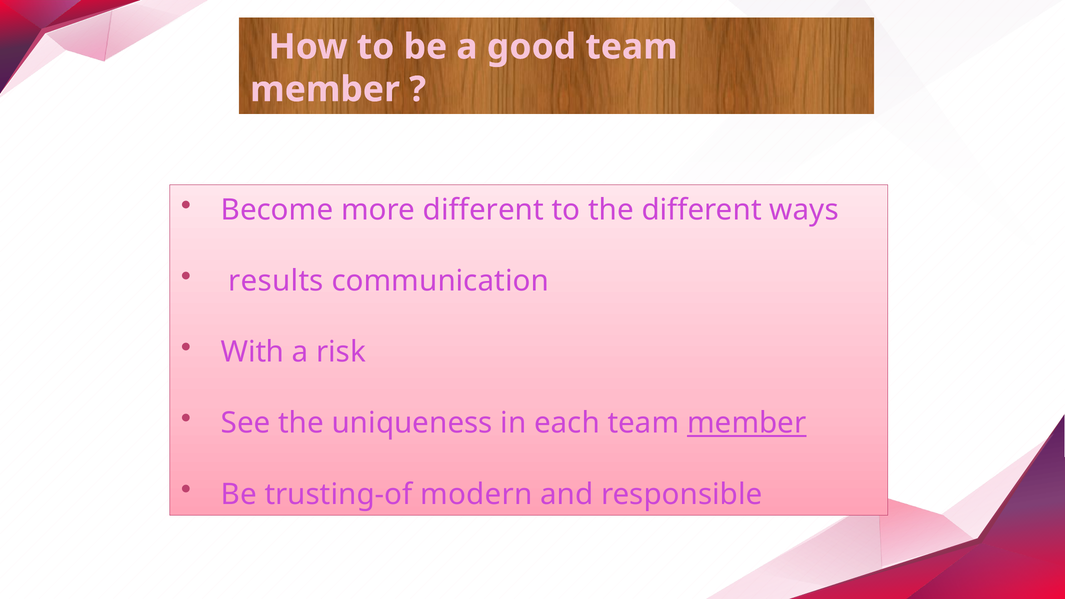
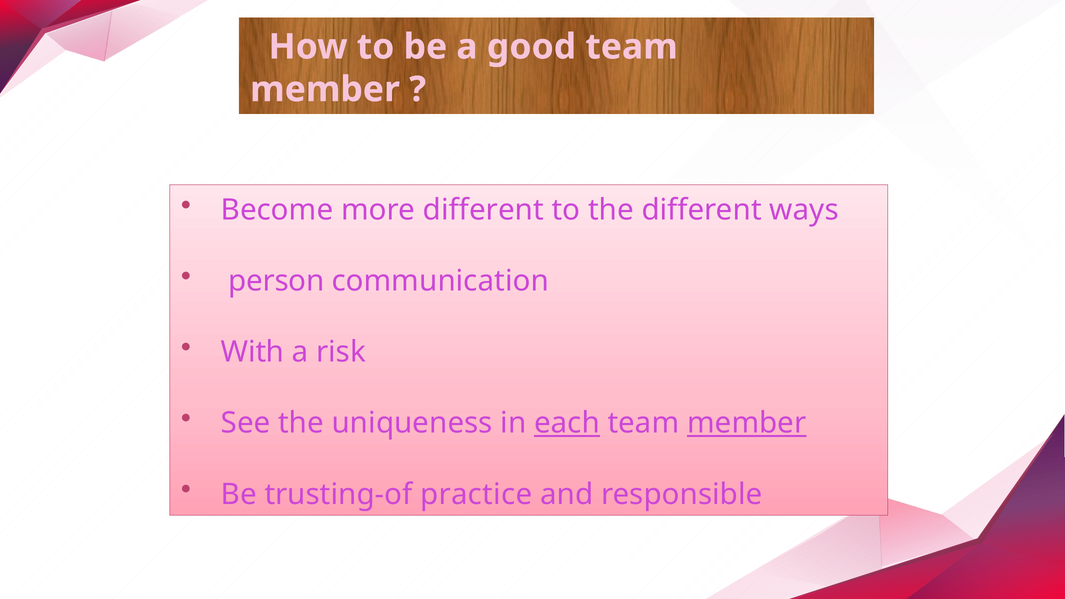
results: results -> person
each underline: none -> present
modern: modern -> practice
